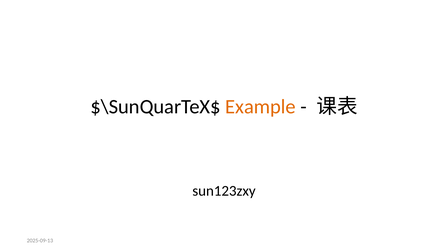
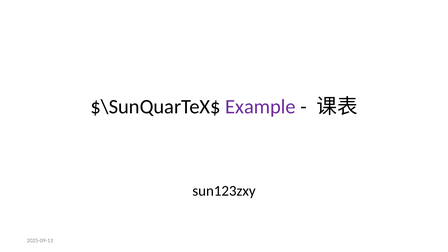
Example colour: orange -> purple
